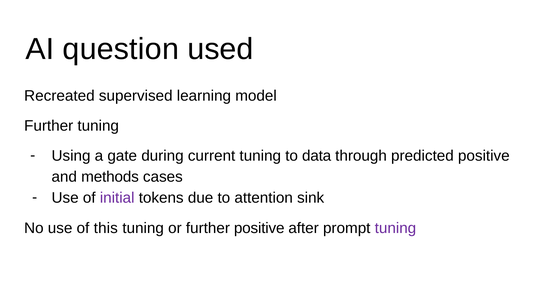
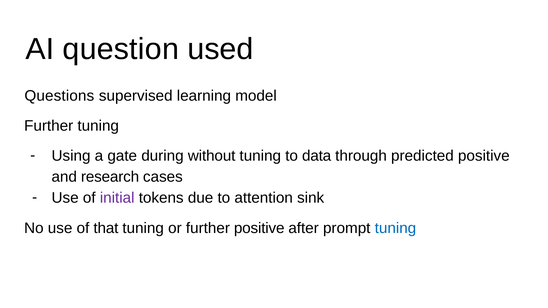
Recreated: Recreated -> Questions
current: current -> without
methods: methods -> research
this: this -> that
tuning at (395, 228) colour: purple -> blue
